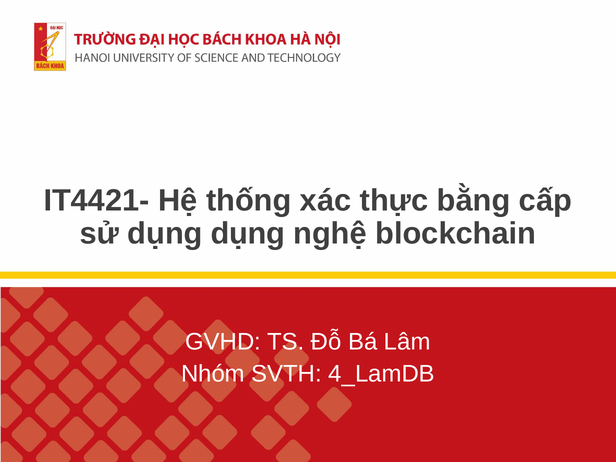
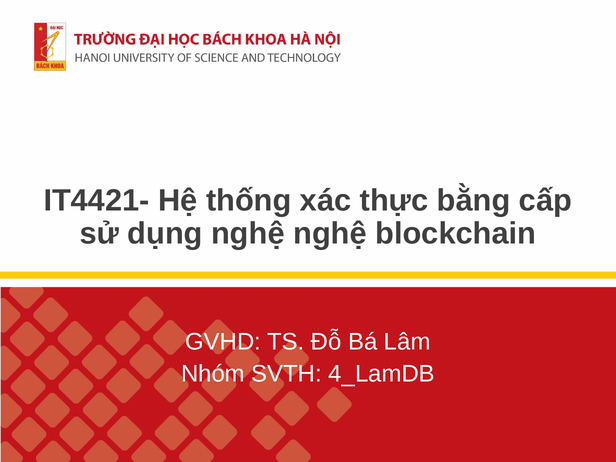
dụng dụng: dụng -> nghệ
